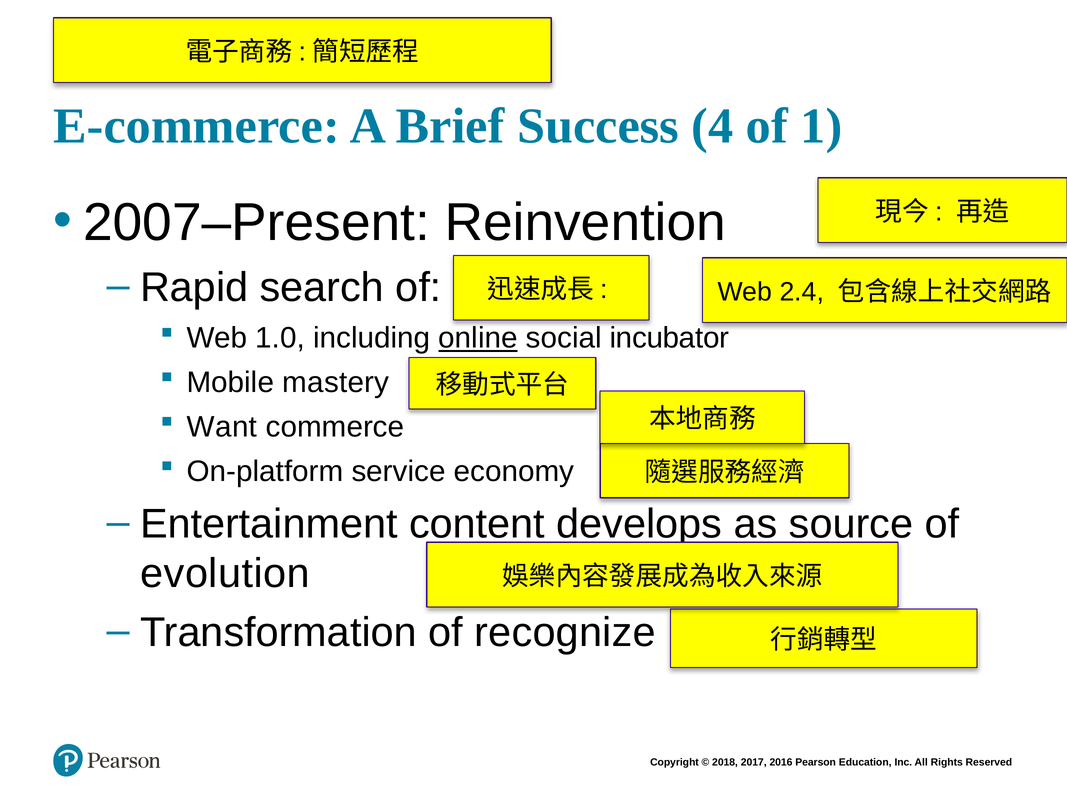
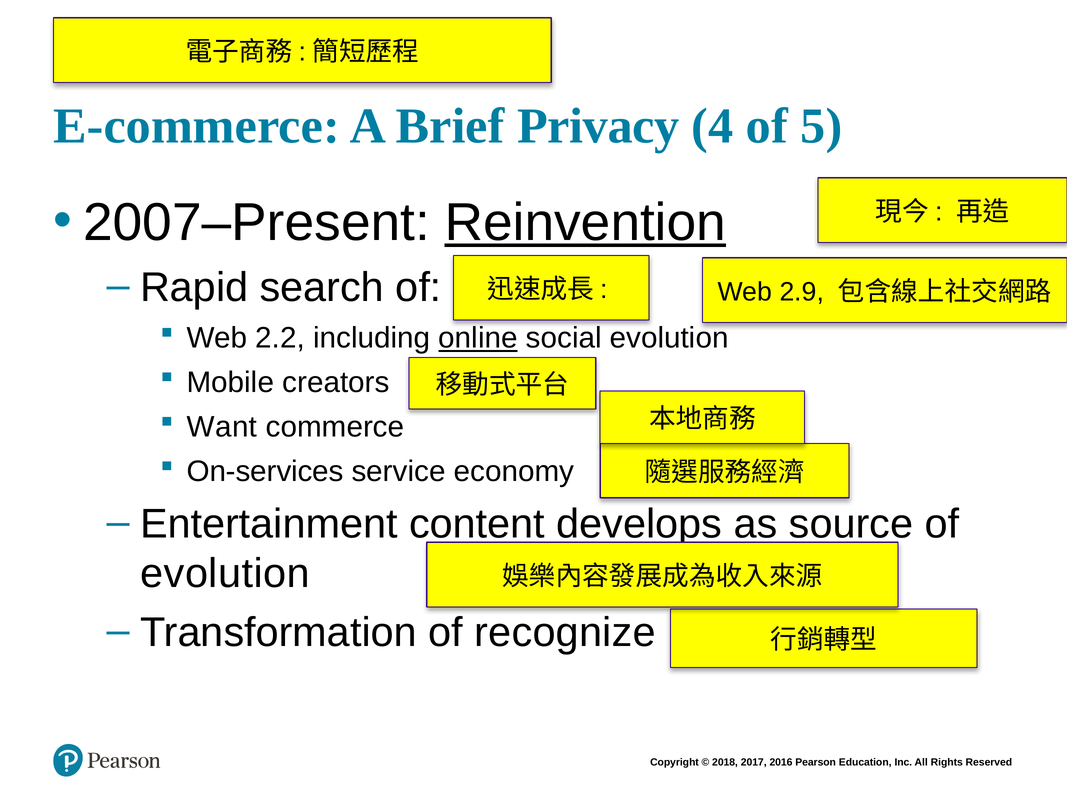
Success: Success -> Privacy
1: 1 -> 5
Reinvention underline: none -> present
2.4: 2.4 -> 2.9
1.0: 1.0 -> 2.2
incubator at (669, 338): incubator -> evolution
mastery: mastery -> creators
On-platform: On-platform -> On-services
